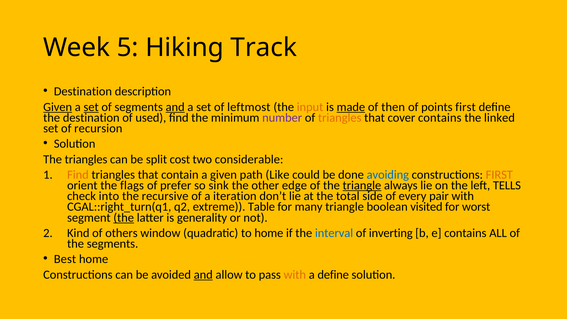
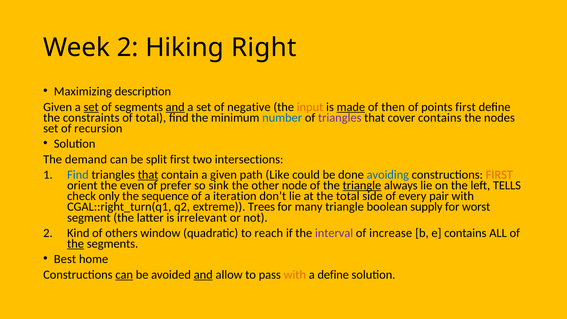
Week 5: 5 -> 2
Track: Track -> Right
Destination at (83, 92): Destination -> Maximizing
Given at (58, 107) underline: present -> none
leftmost: leftmost -> negative
the destination: destination -> constraints
of used: used -> total
number colour: purple -> blue
triangles at (340, 118) colour: orange -> purple
linked: linked -> nodes
The triangles: triangles -> demand
split cost: cost -> first
considerable: considerable -> intersections
Find at (78, 175) colour: orange -> blue
that at (148, 175) underline: none -> present
flags: flags -> even
edge: edge -> node
into: into -> only
recursive: recursive -> sequence
Table: Table -> Trees
visited: visited -> supply
the at (124, 218) underline: present -> none
generality: generality -> irrelevant
to home: home -> reach
interval colour: blue -> purple
inverting: inverting -> increase
the at (76, 244) underline: none -> present
can at (124, 275) underline: none -> present
